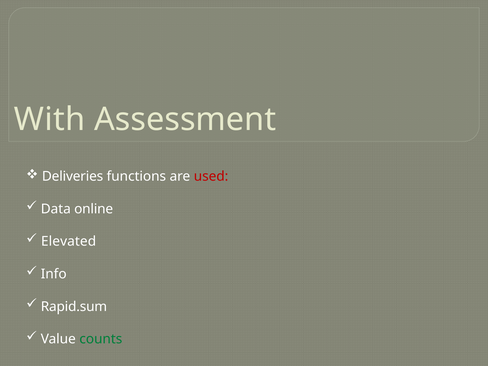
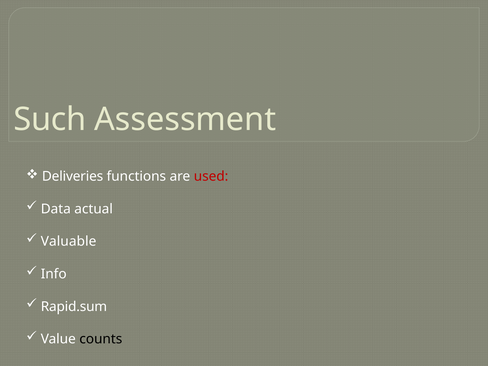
With: With -> Such
online: online -> actual
Elevated: Elevated -> Valuable
counts colour: green -> black
